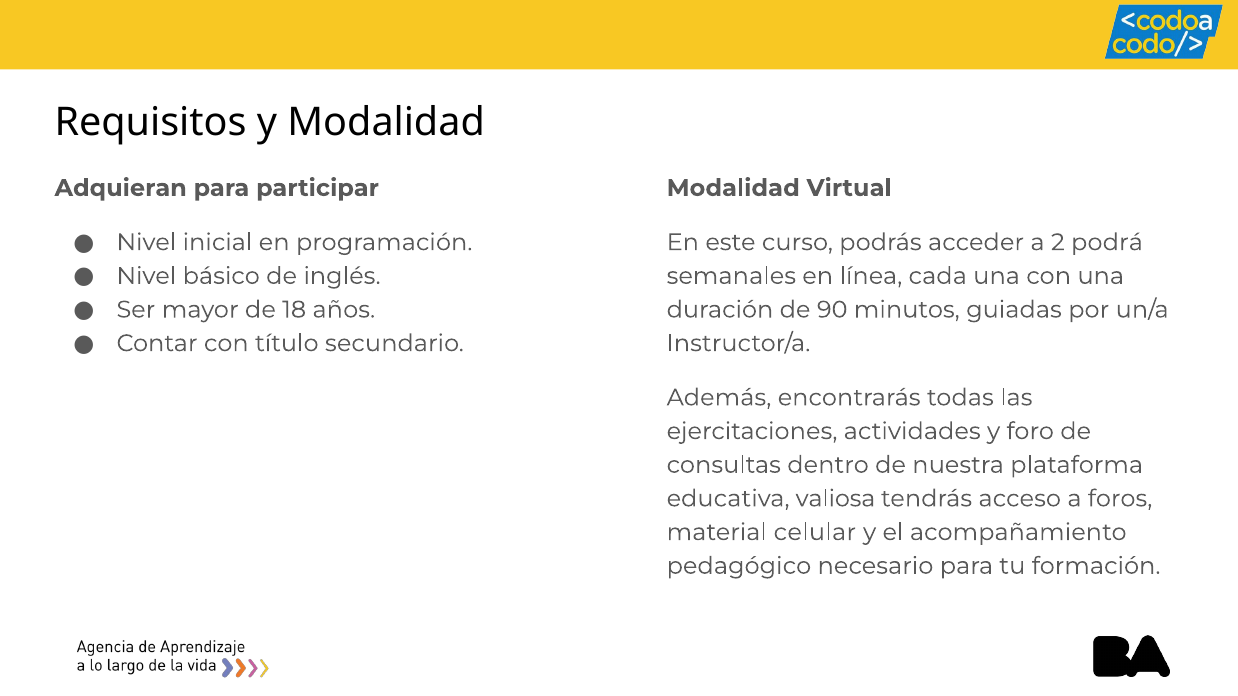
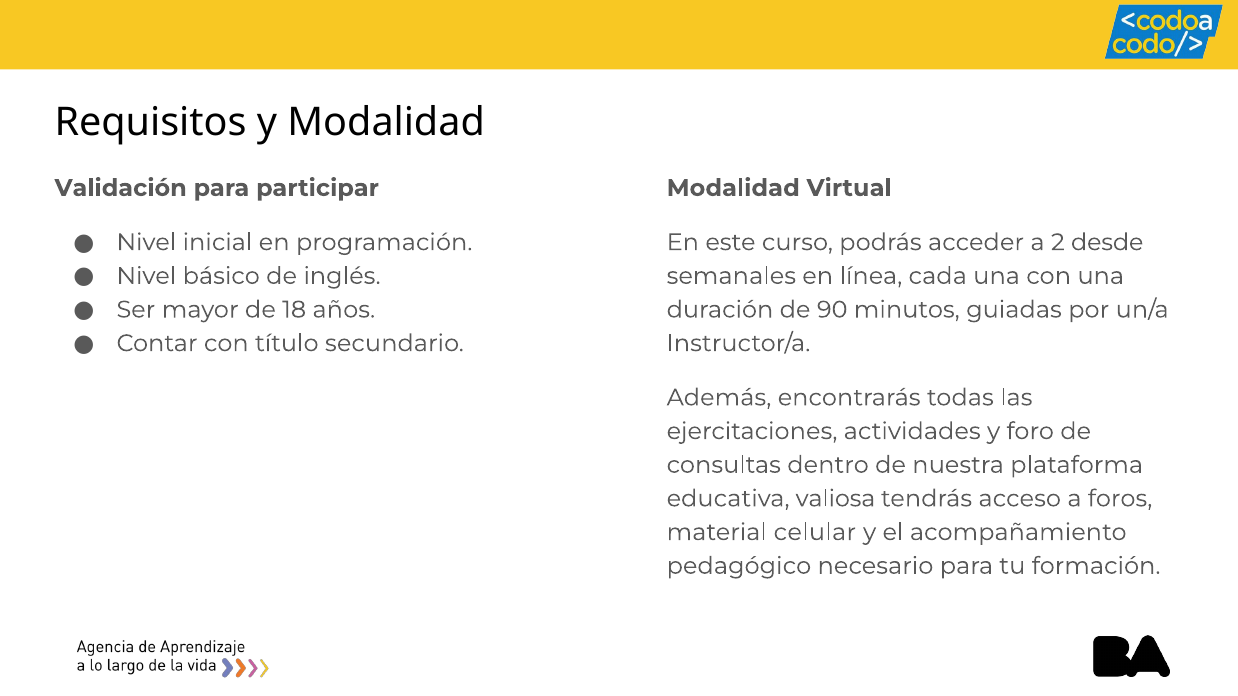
Adquieran: Adquieran -> Validación
podrá: podrá -> desde
